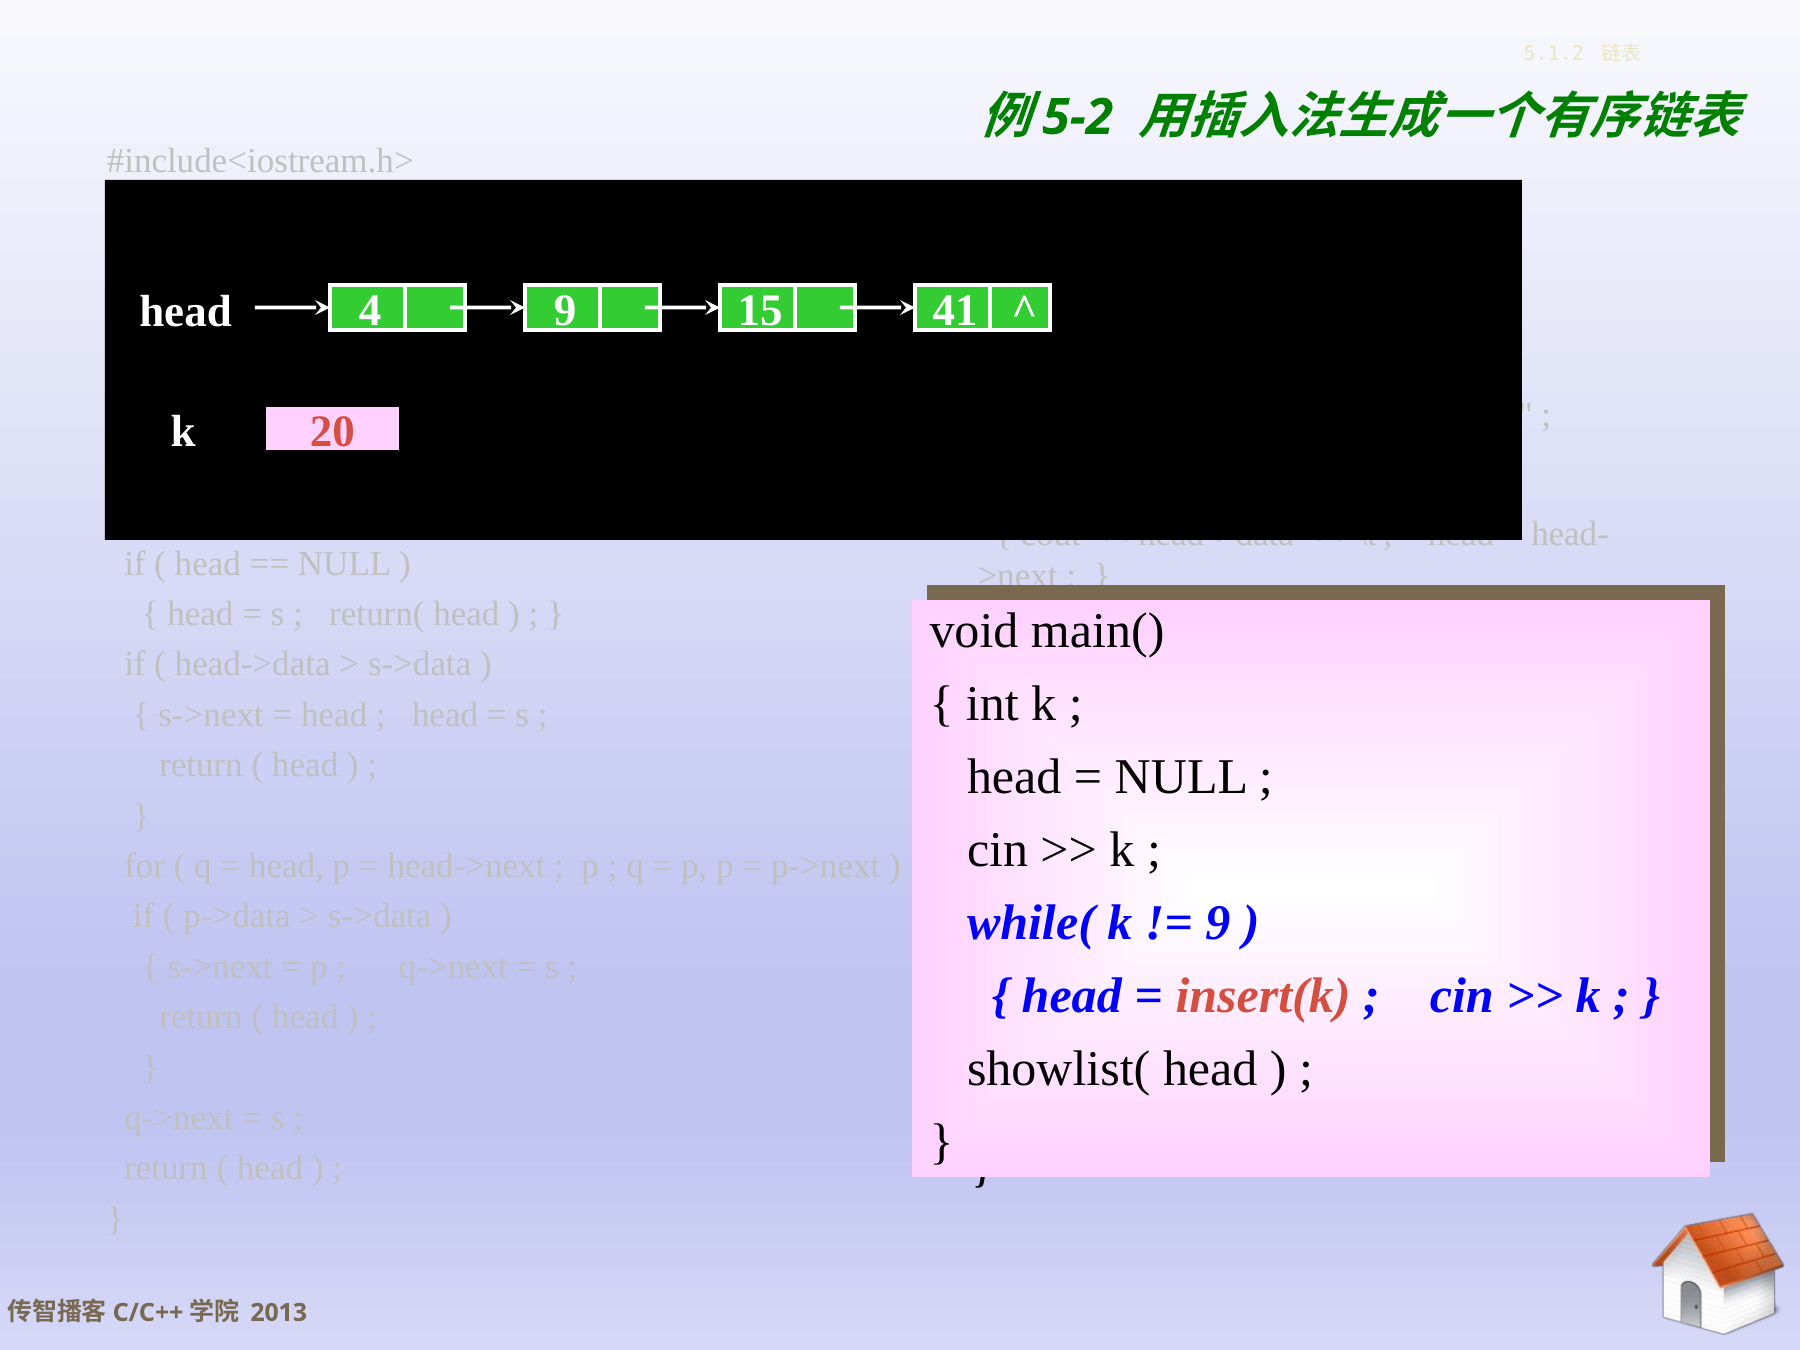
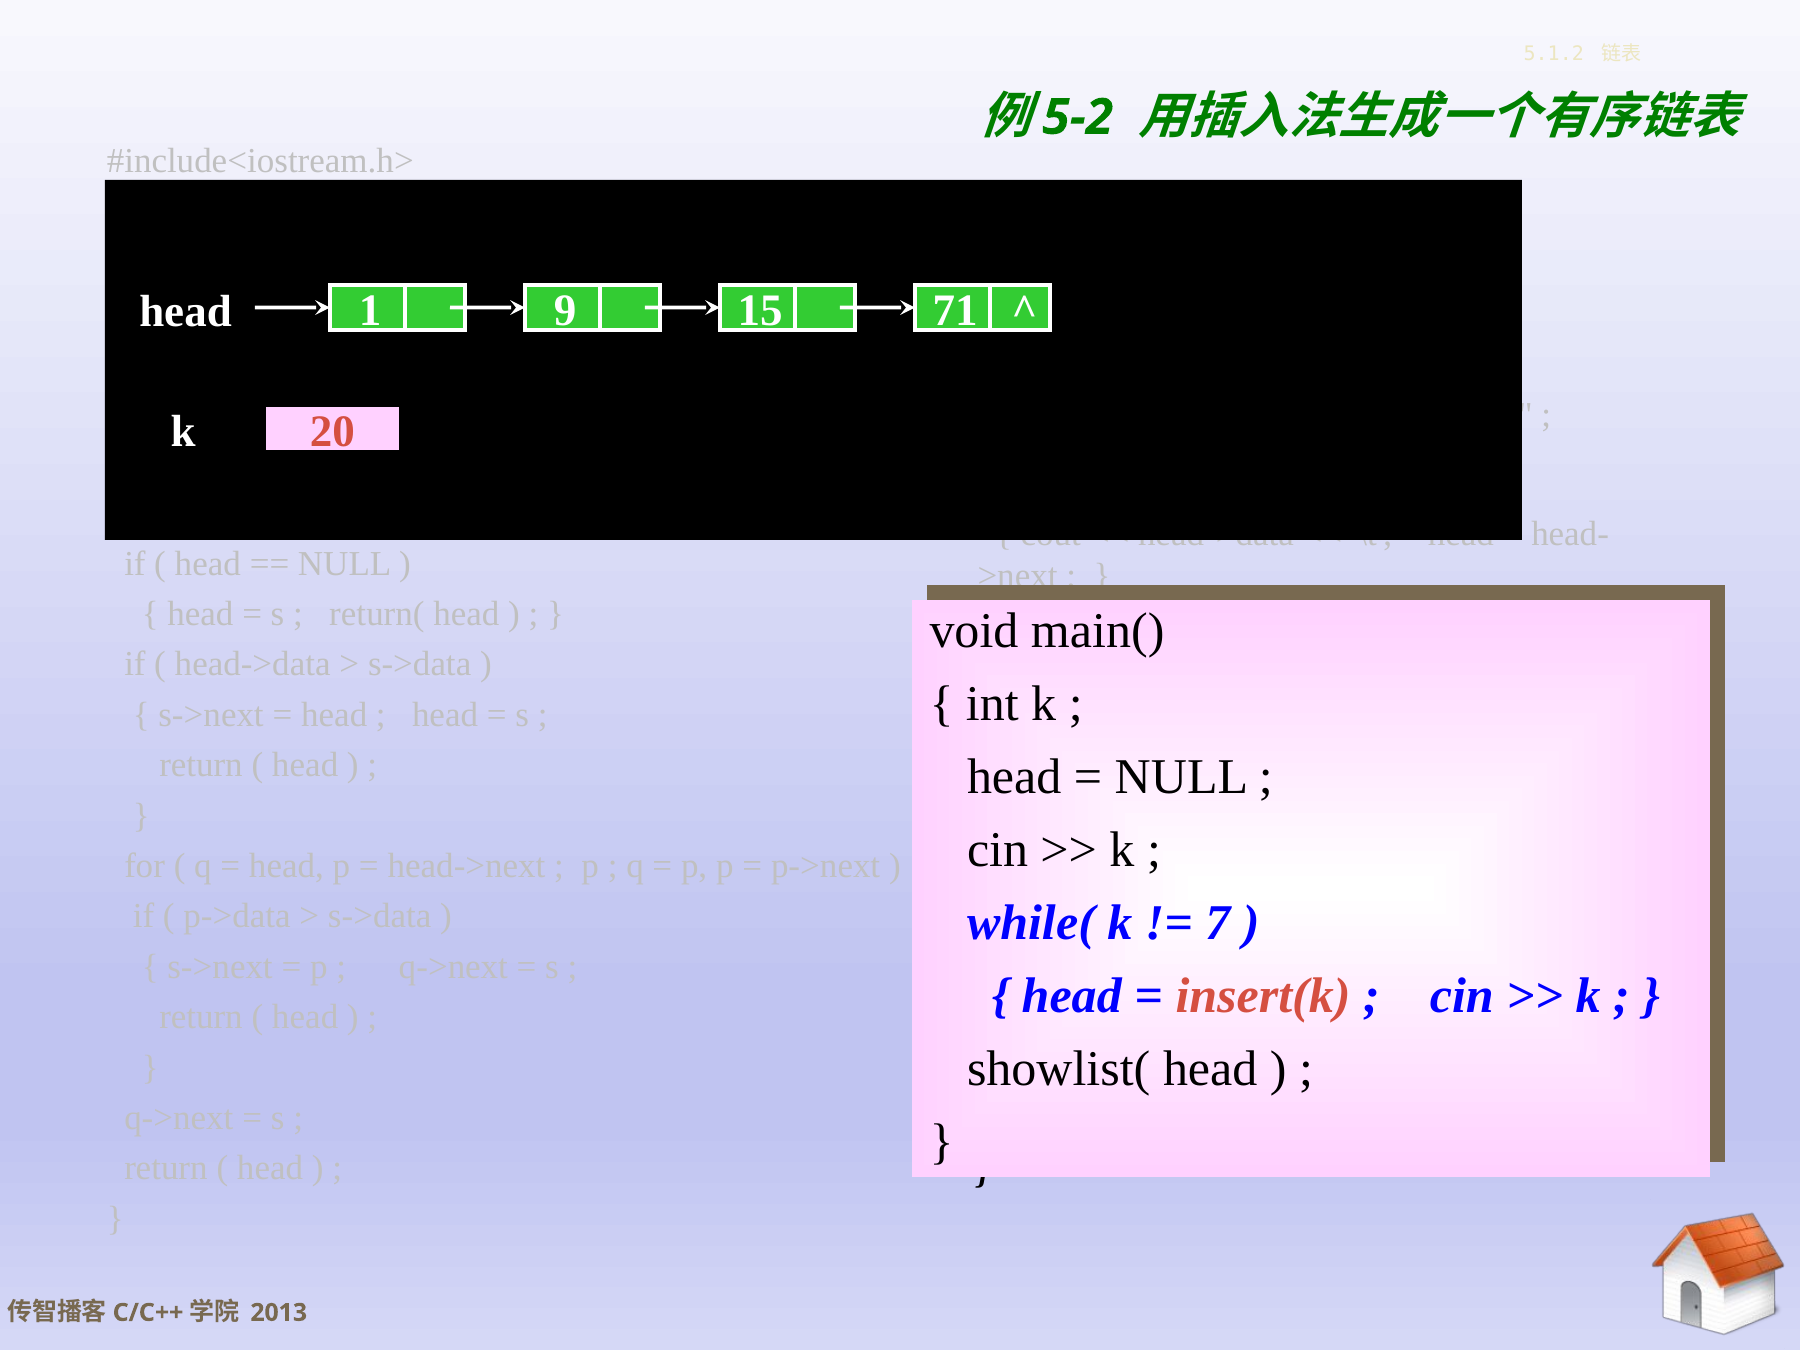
4: 4 -> 1
41: 41 -> 71
9 at (1218, 923): 9 -> 7
